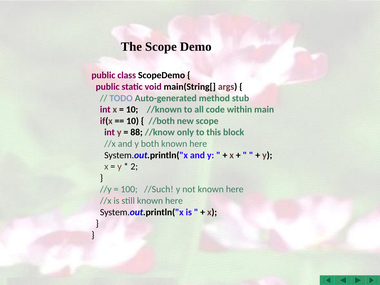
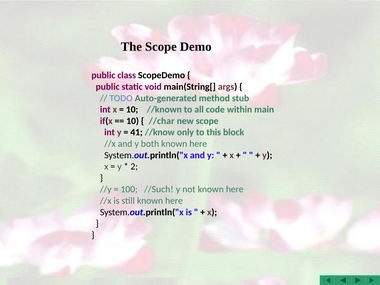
//both: //both -> //char
88: 88 -> 41
